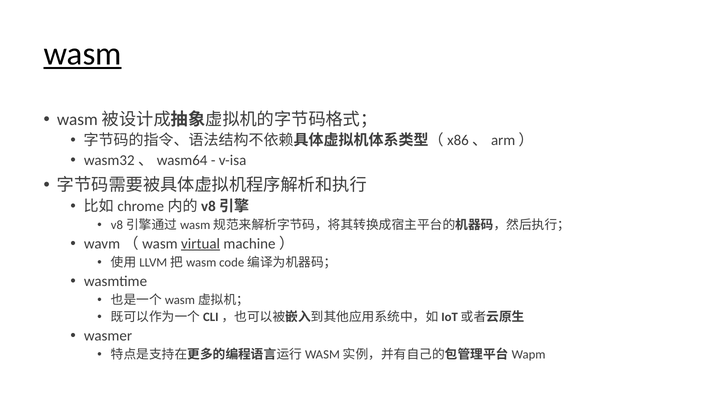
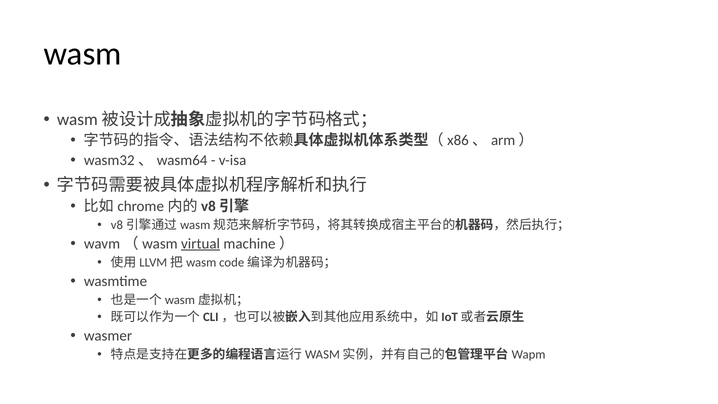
wasm underline: present -> none
